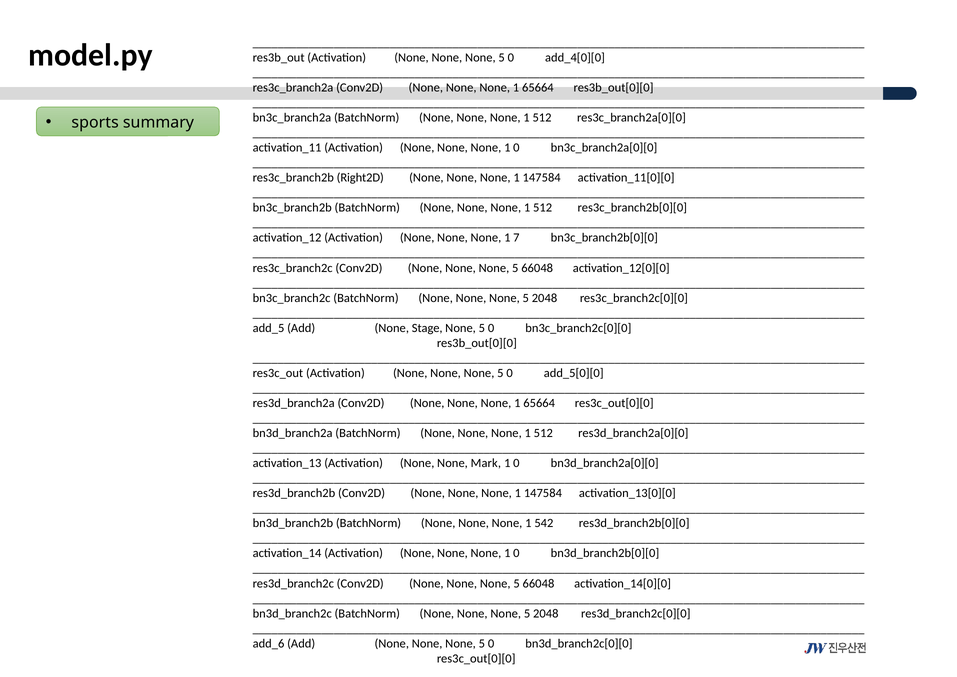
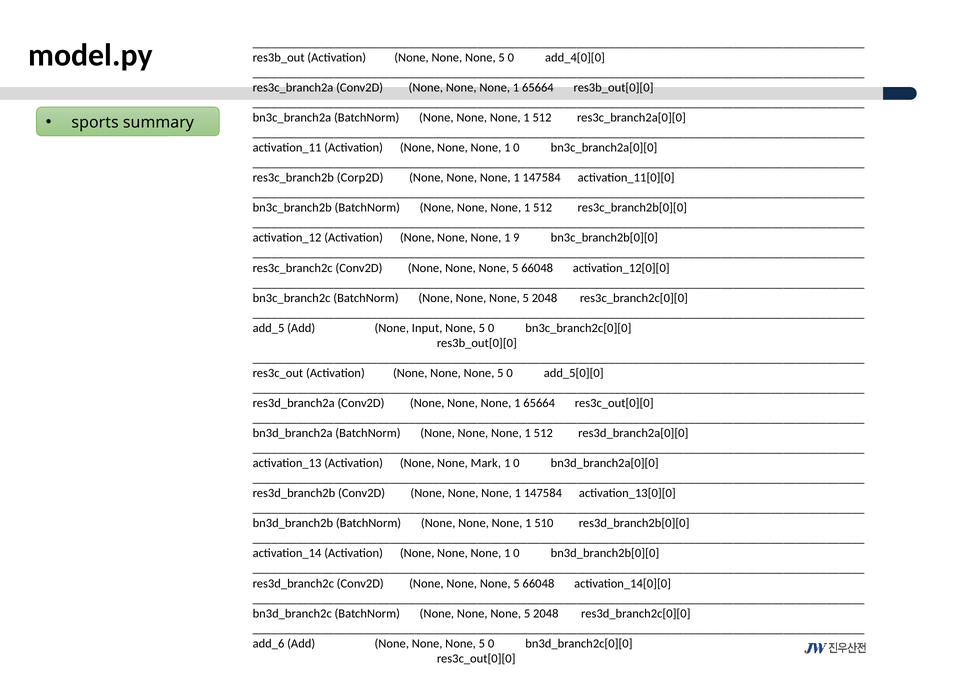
Right2D: Right2D -> Corp2D
7: 7 -> 9
Stage: Stage -> Input
542: 542 -> 510
